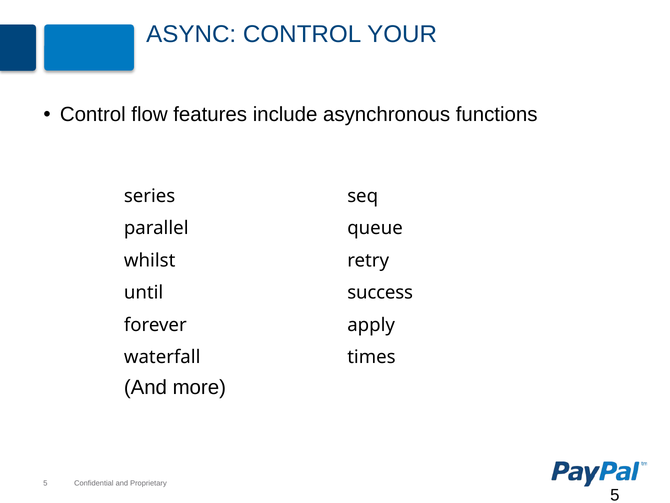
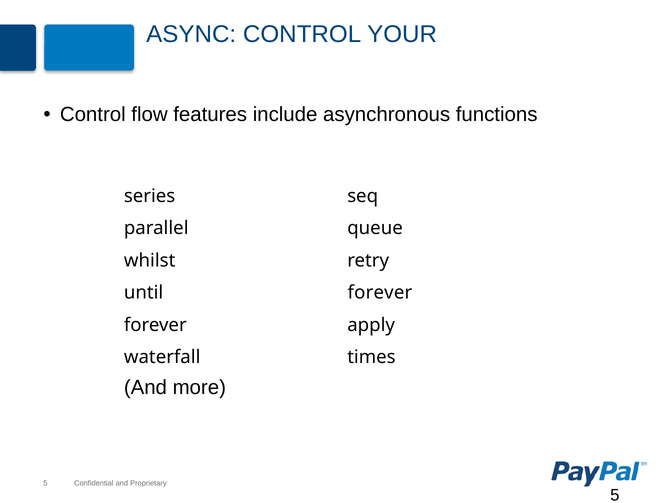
until success: success -> forever
